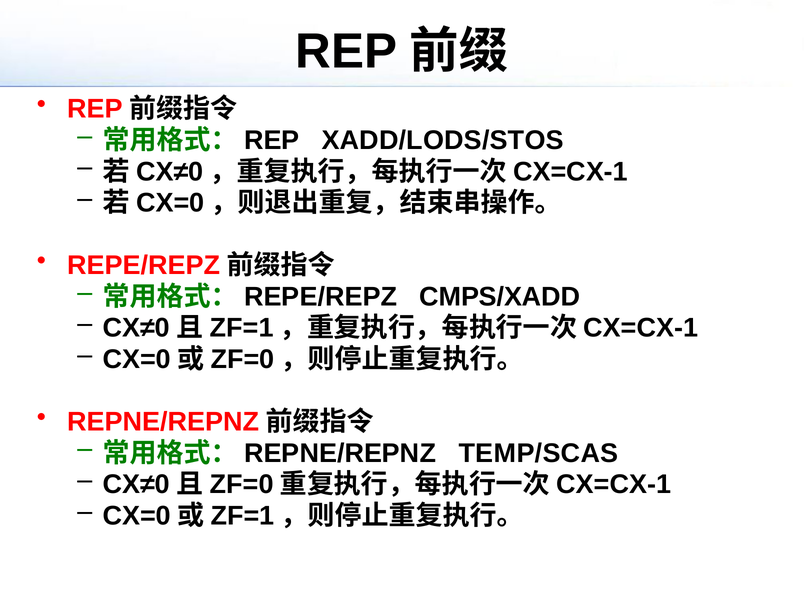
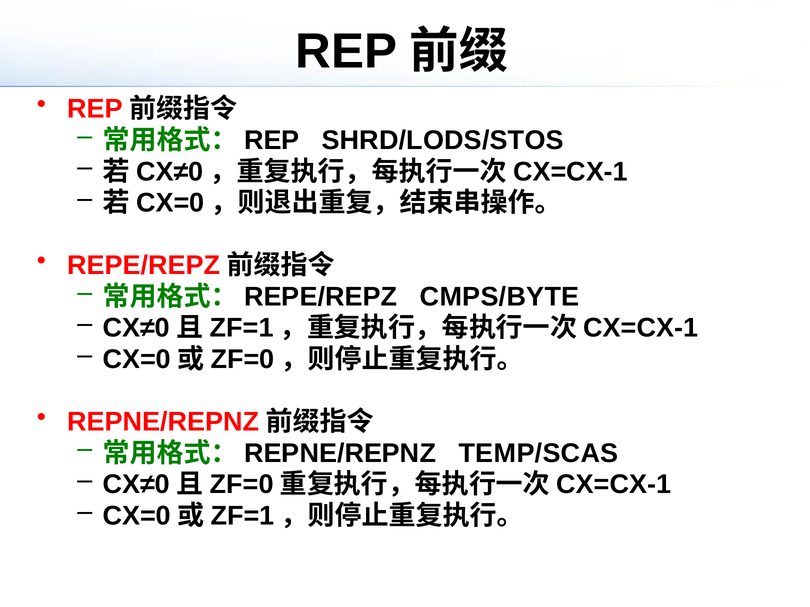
XADD/LODS/STOS: XADD/LODS/STOS -> SHRD/LODS/STOS
CMPS/XADD: CMPS/XADD -> CMPS/BYTE
